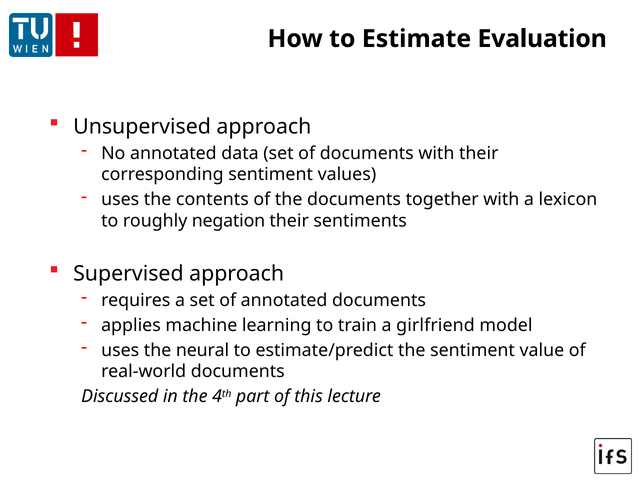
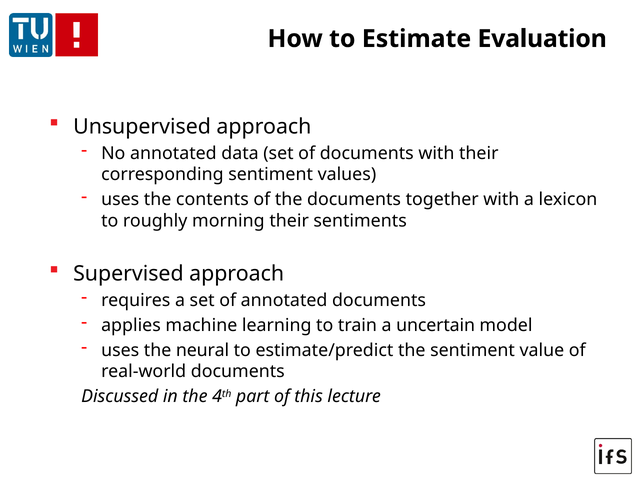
negation: negation -> morning
girlfriend: girlfriend -> uncertain
